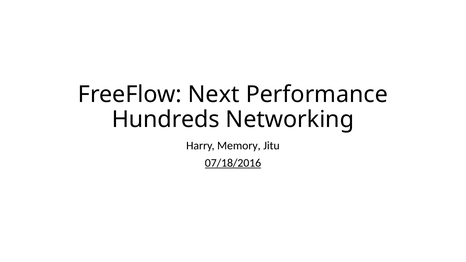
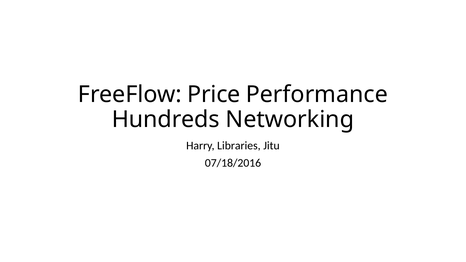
Next: Next -> Price
Memory: Memory -> Libraries
07/18/2016 underline: present -> none
